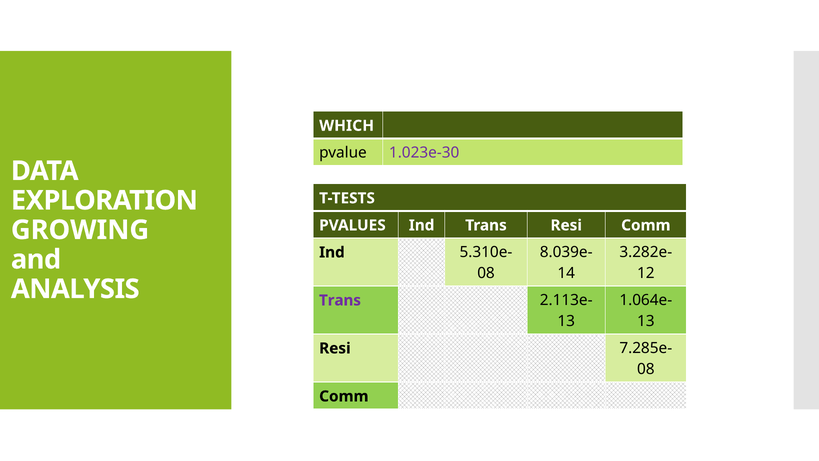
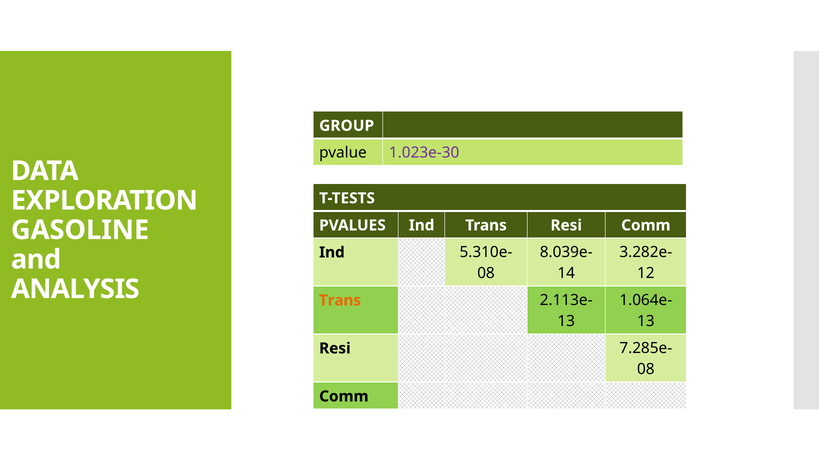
WHICH: WHICH -> GROUP
GROWING: GROWING -> GASOLINE
Trans at (340, 300) colour: purple -> orange
